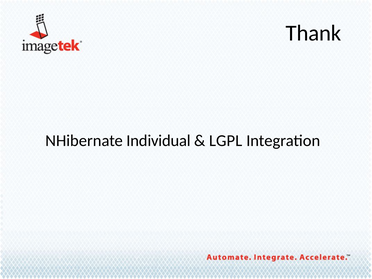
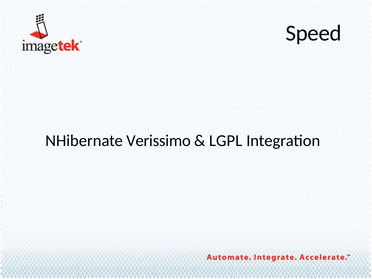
Thank: Thank -> Speed
Individual: Individual -> Verissimo
